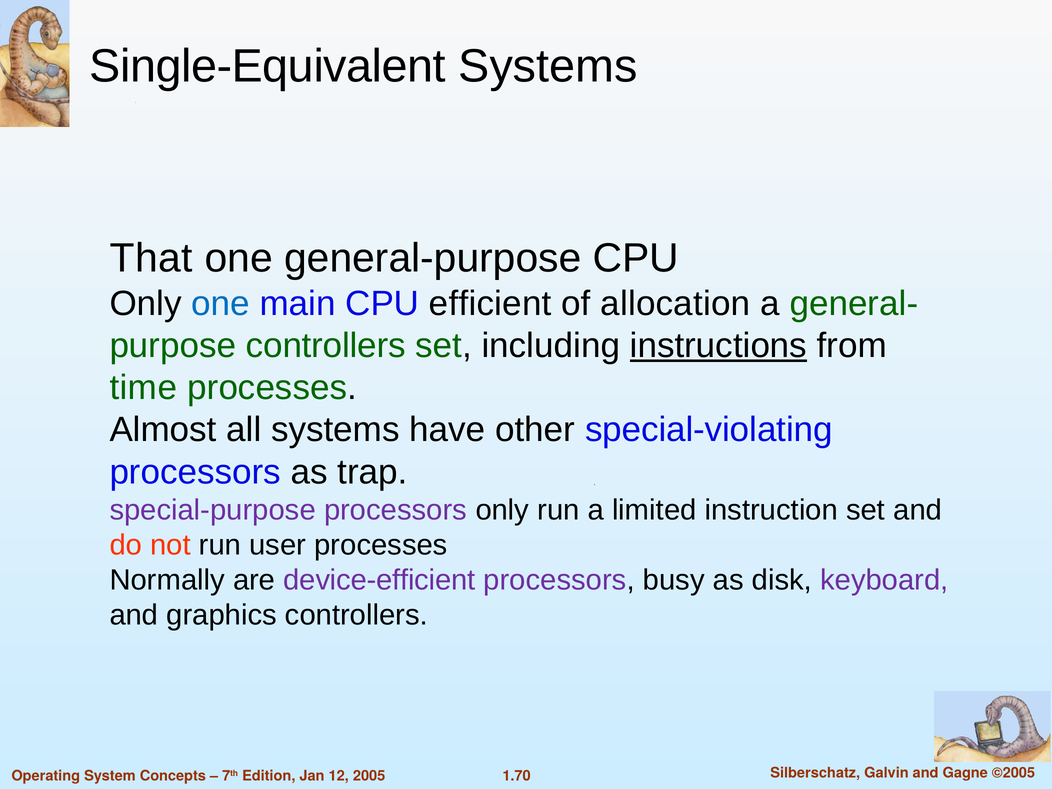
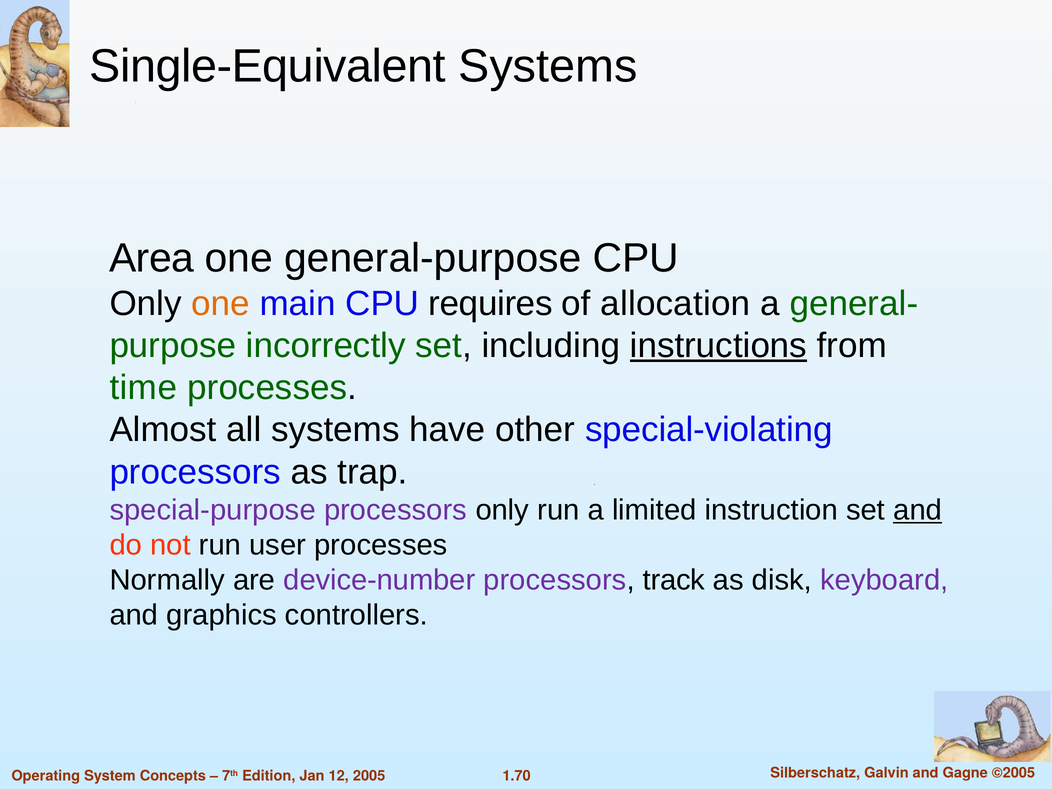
That: That -> Area
one at (221, 304) colour: blue -> orange
efficient: efficient -> requires
controllers at (326, 346): controllers -> incorrectly
and at (918, 510) underline: none -> present
device-efficient: device-efficient -> device-number
busy: busy -> track
